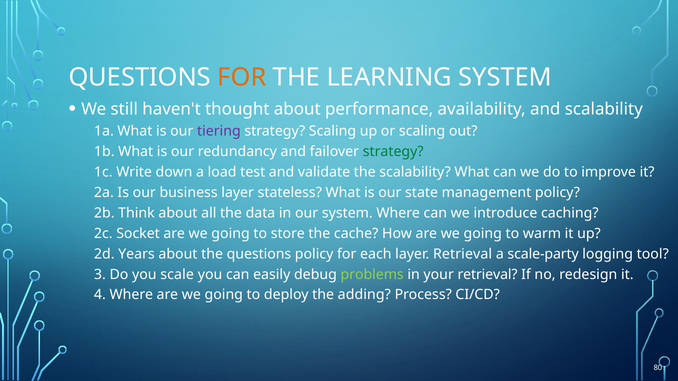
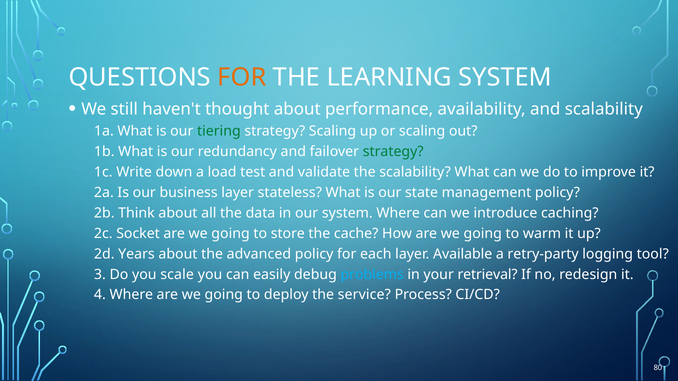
tiering colour: purple -> green
the questions: questions -> advanced
layer Retrieval: Retrieval -> Available
scale-party: scale-party -> retry-party
problems colour: light green -> light blue
adding: adding -> service
